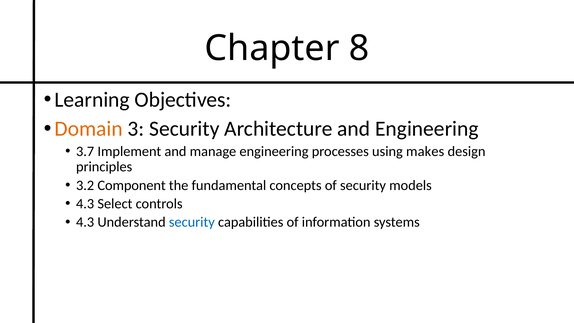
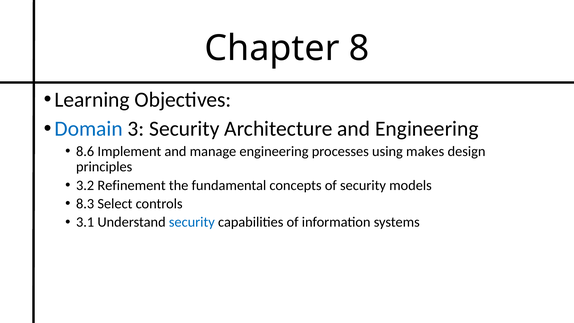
Domain colour: orange -> blue
3.7: 3.7 -> 8.6
Component: Component -> Refinement
4.3 at (85, 204): 4.3 -> 8.3
4.3 at (85, 222): 4.3 -> 3.1
